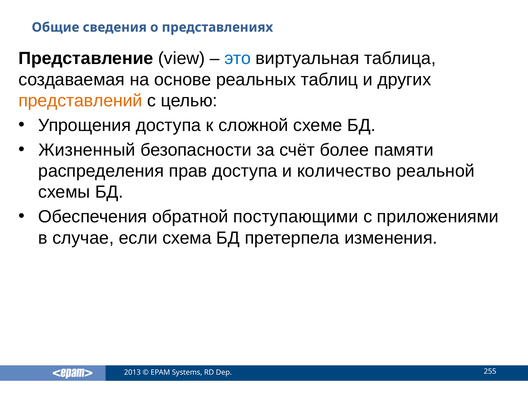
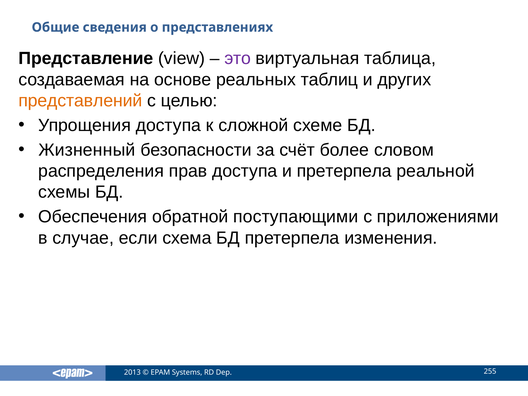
это colour: blue -> purple
памяти: памяти -> словом
и количество: количество -> претерпела
